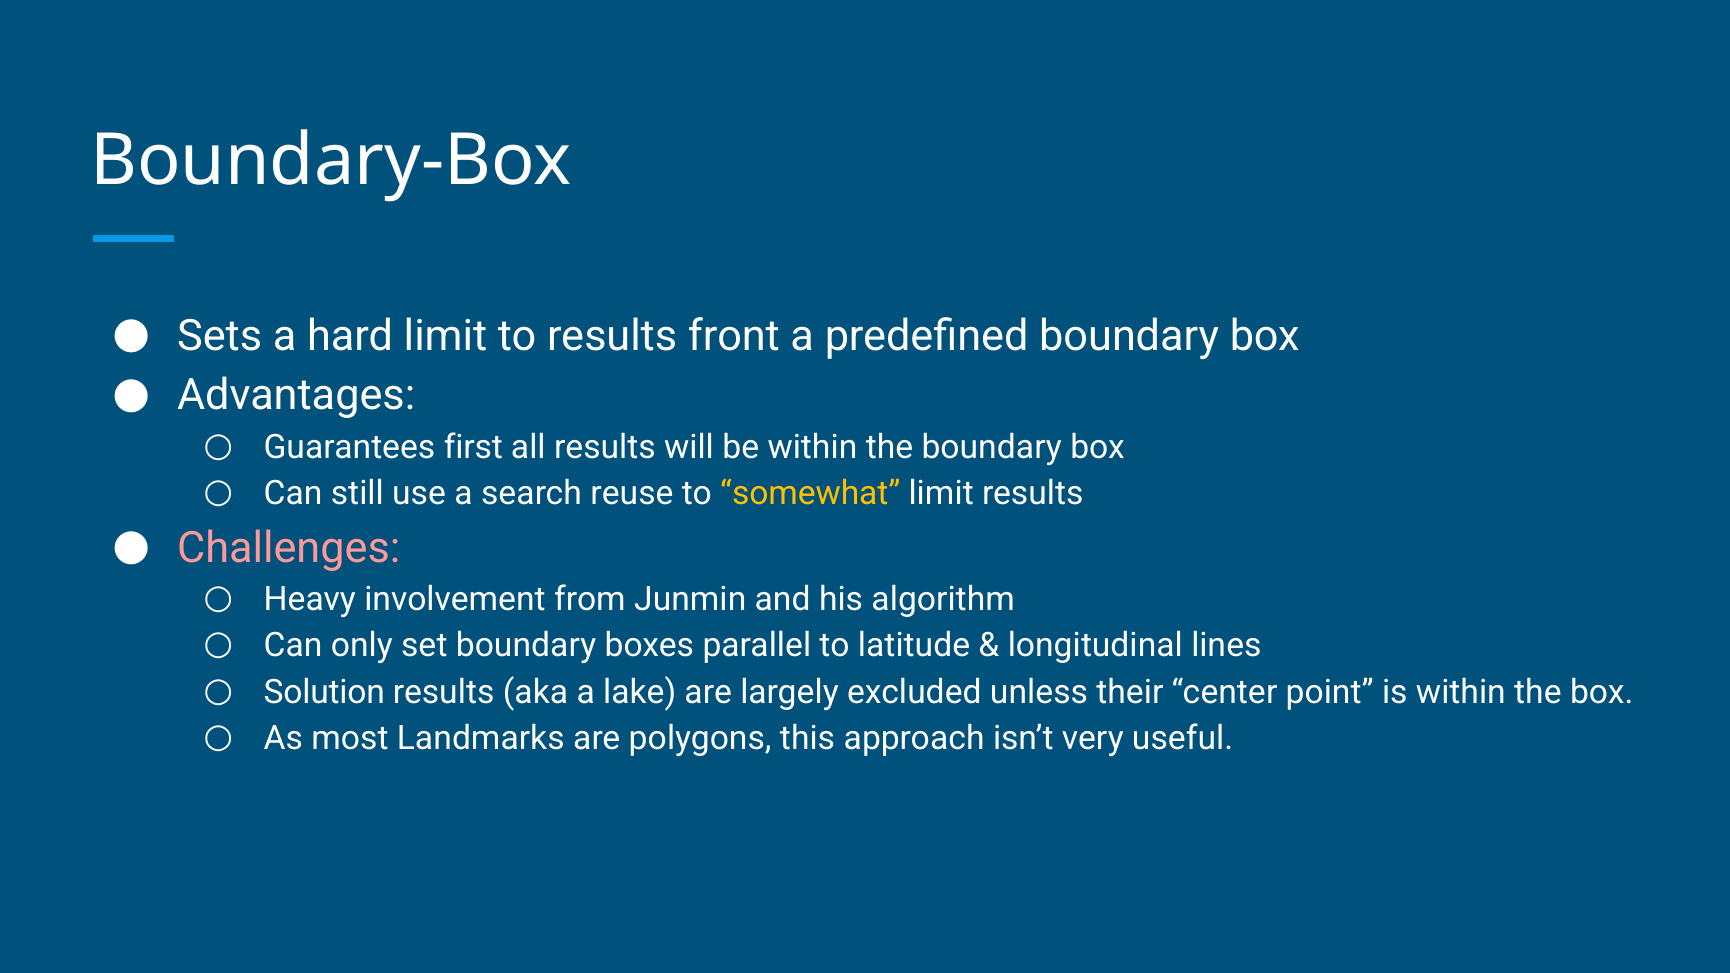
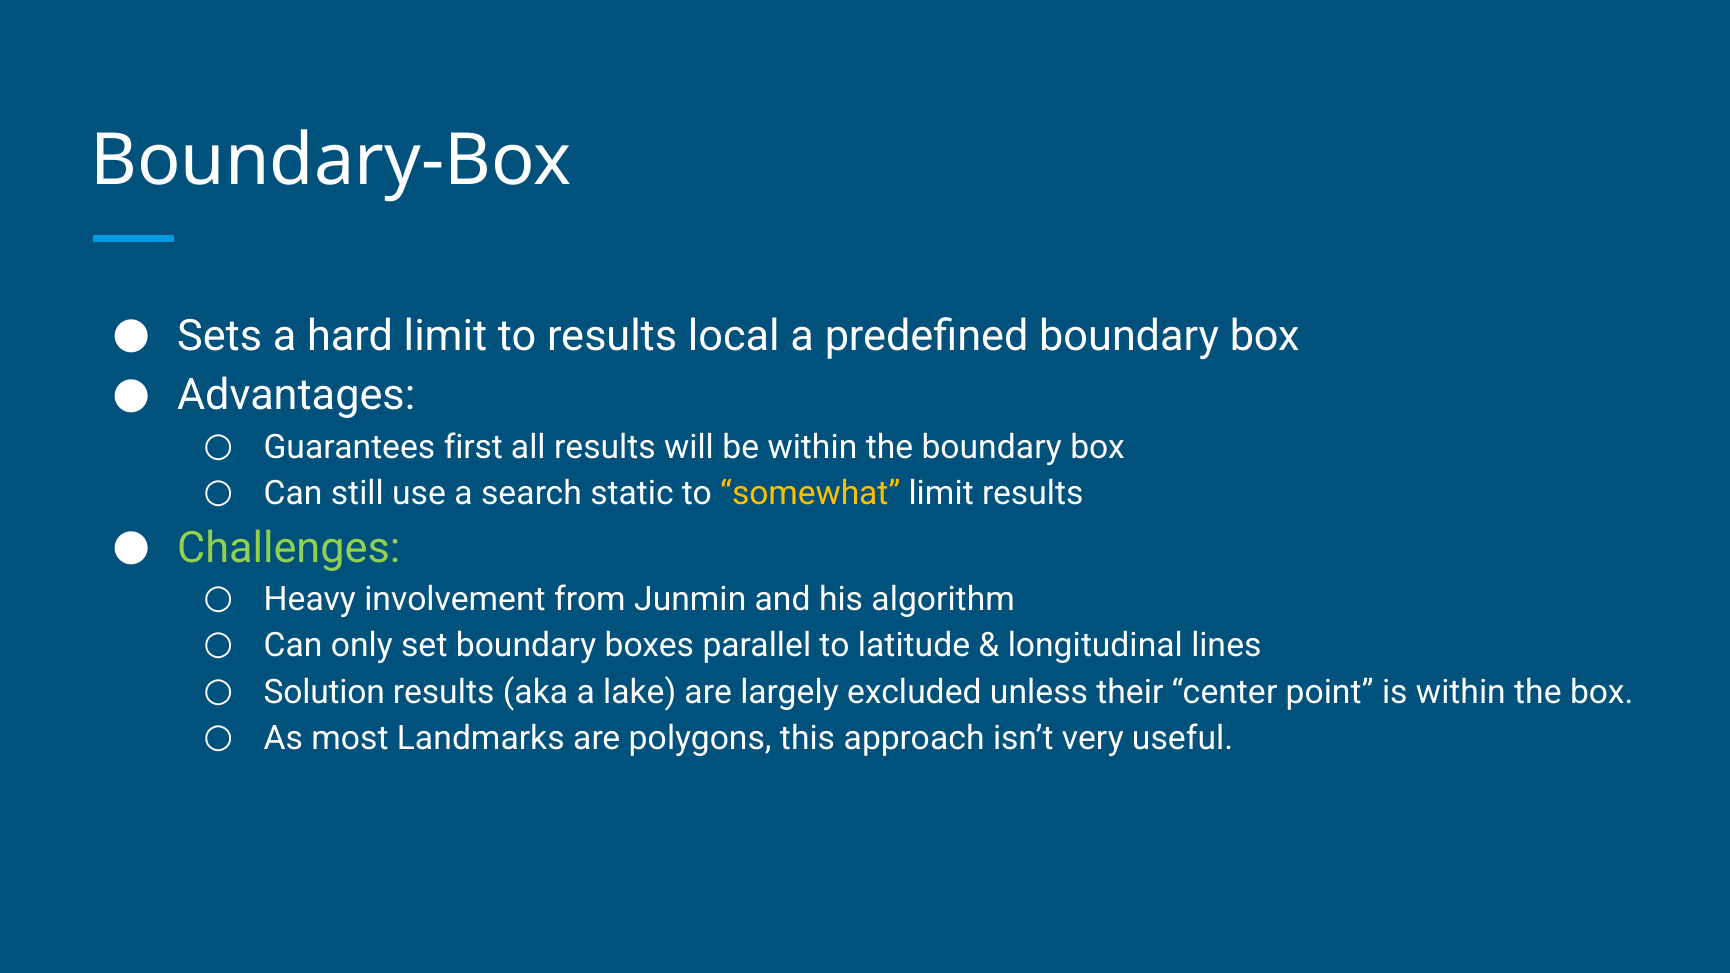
front: front -> local
reuse: reuse -> static
Challenges colour: pink -> light green
